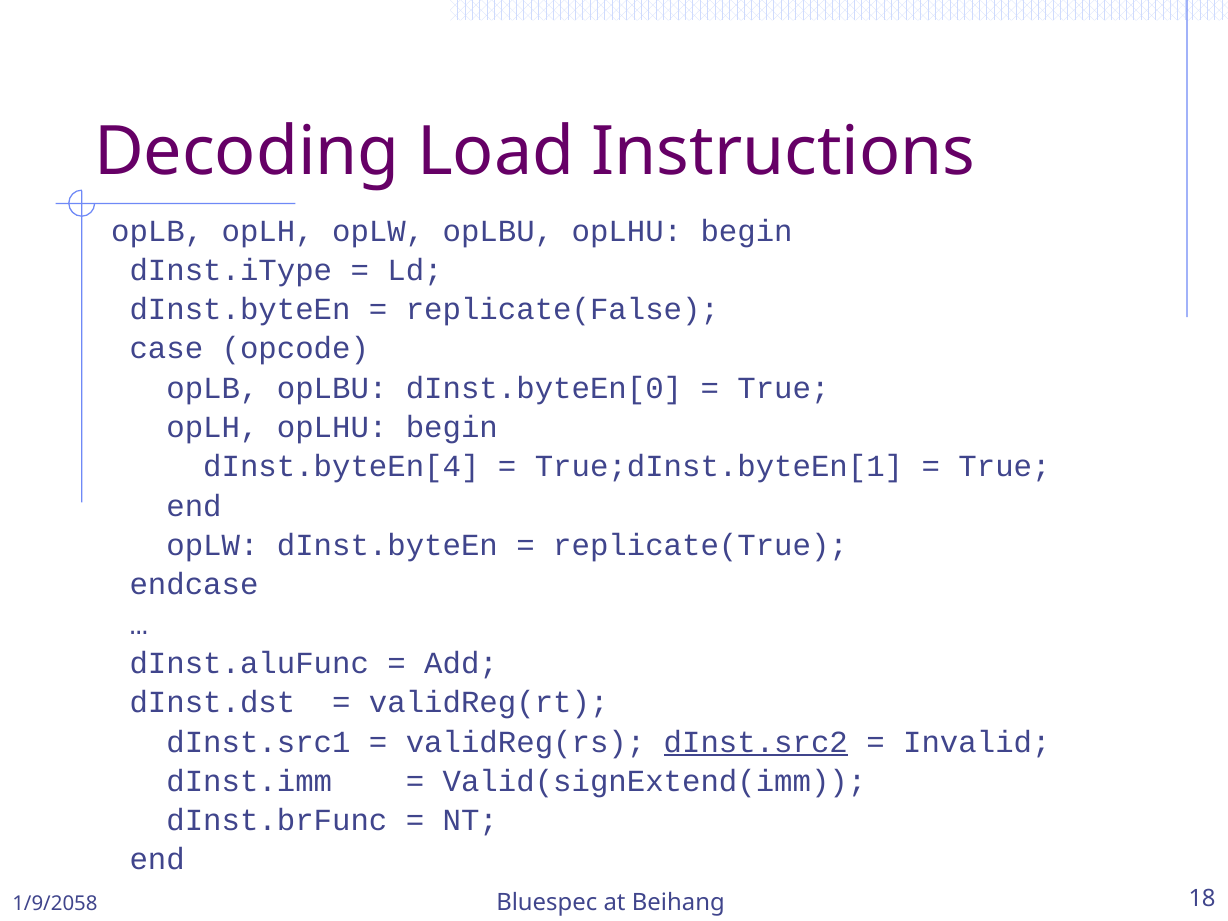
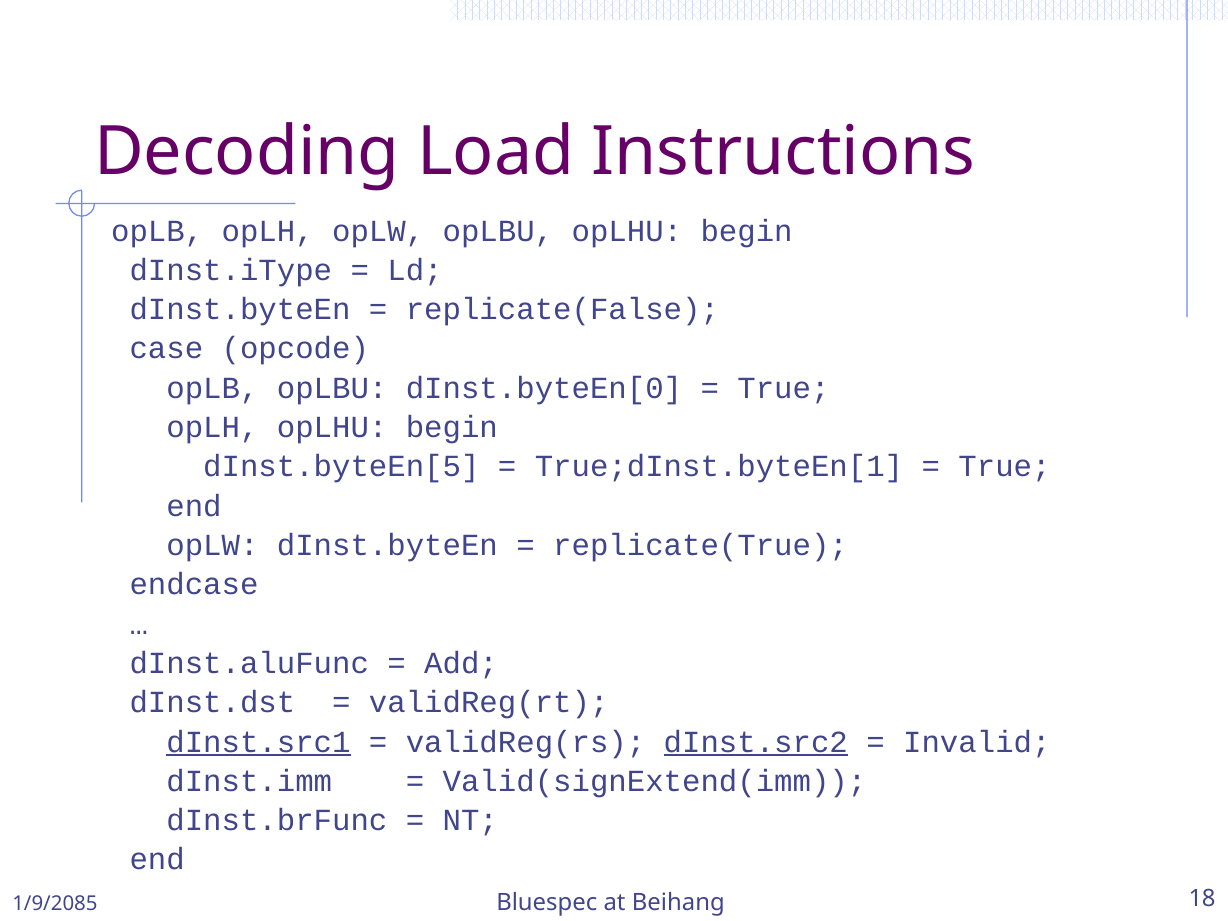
dInst.byteEn[4: dInst.byteEn[4 -> dInst.byteEn[5
dInst.src1 underline: none -> present
1/9/2058: 1/9/2058 -> 1/9/2085
